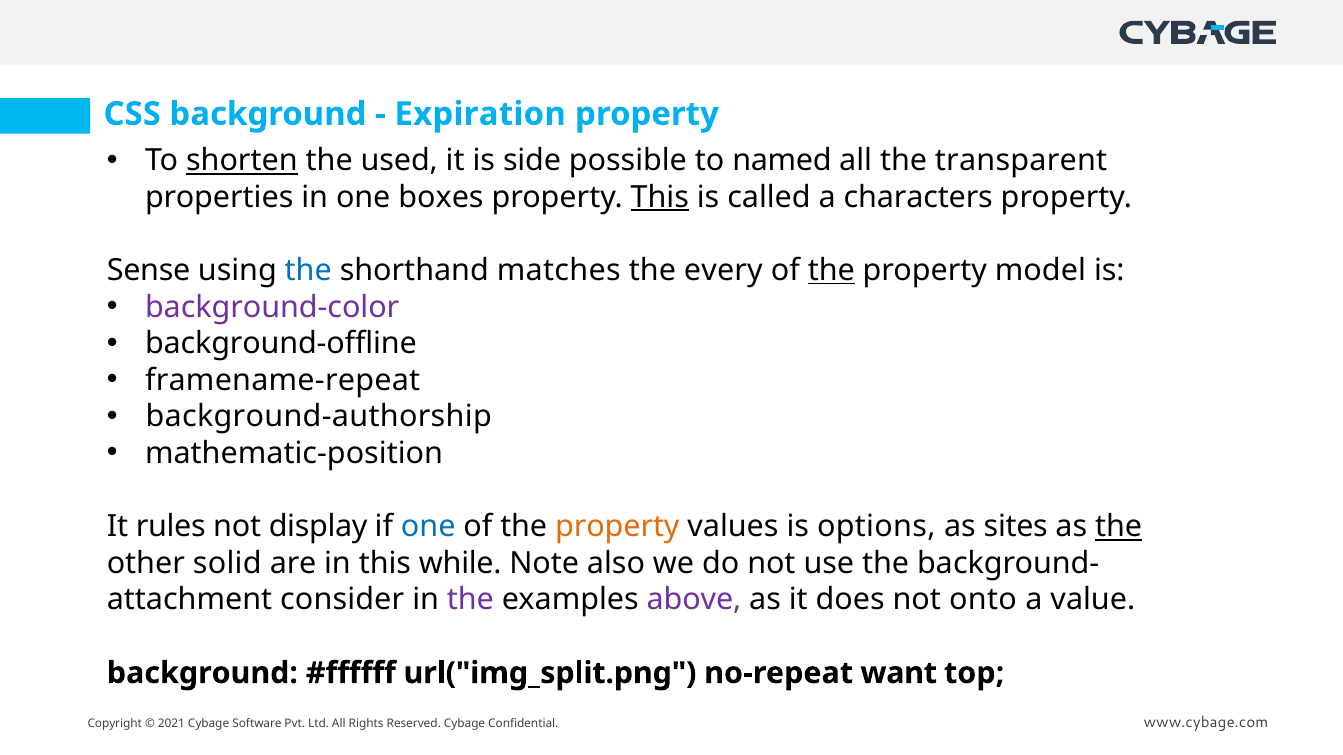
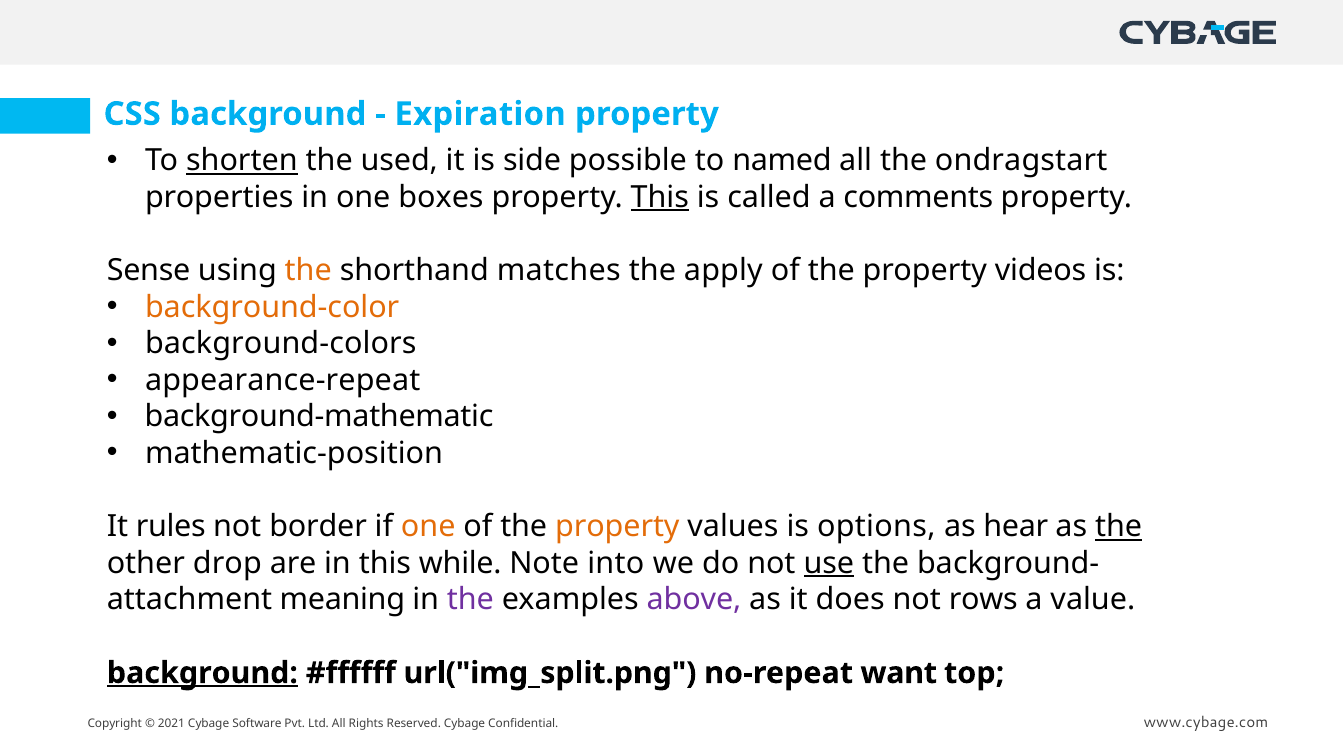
transparent: transparent -> ondragstart
characters: characters -> comments
the at (308, 271) colour: blue -> orange
every: every -> apply
the at (831, 271) underline: present -> none
model: model -> videos
background-color colour: purple -> orange
background-offline: background-offline -> background-colors
framename-repeat: framename-repeat -> appearance-repeat
background-authorship: background-authorship -> background-mathematic
display: display -> border
one at (428, 527) colour: blue -> orange
sites: sites -> hear
solid: solid -> drop
also: also -> into
use underline: none -> present
consider: consider -> meaning
onto: onto -> rows
background at (202, 674) underline: none -> present
